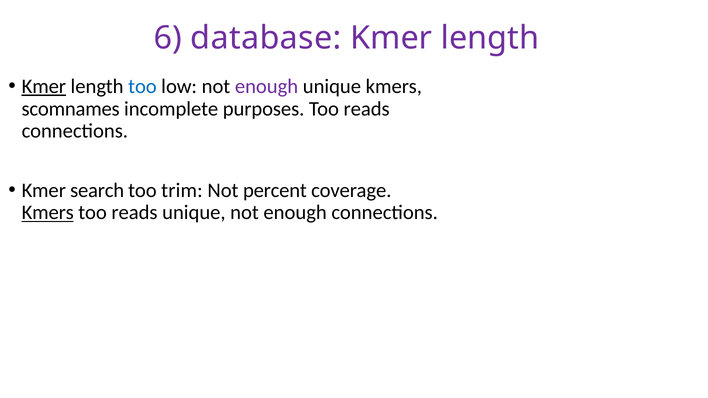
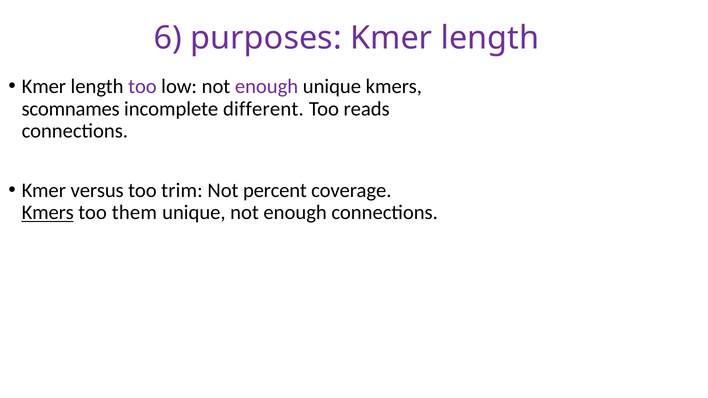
database: database -> purposes
Kmer at (44, 86) underline: present -> none
too at (142, 86) colour: blue -> purple
purposes: purposes -> different
search: search -> versus
reads at (134, 213): reads -> them
